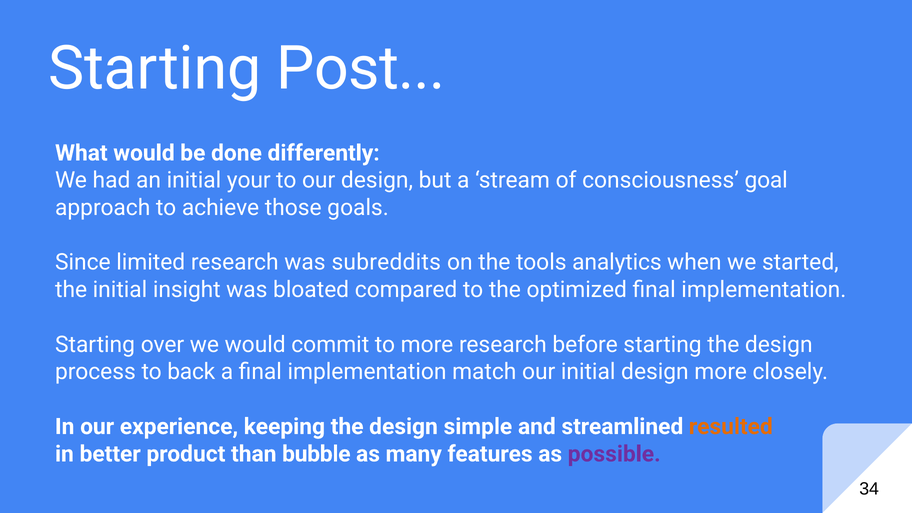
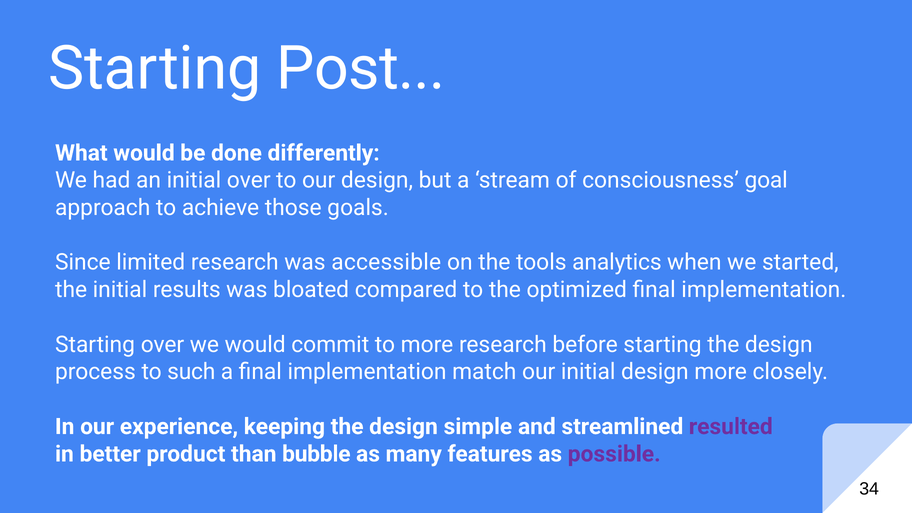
initial your: your -> over
subreddits: subreddits -> accessible
insight: insight -> results
back: back -> such
resulted colour: orange -> purple
